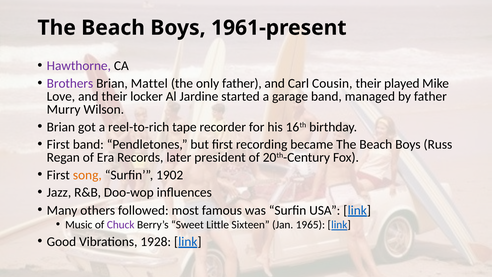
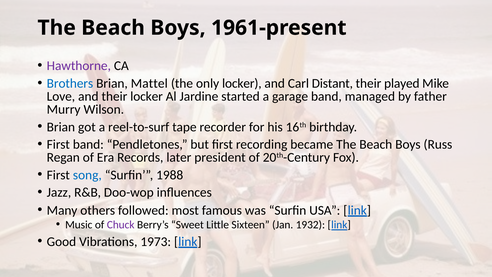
Brothers colour: purple -> blue
only father: father -> locker
Cousin: Cousin -> Distant
reel-to-rich: reel-to-rich -> reel-to-surf
song colour: orange -> blue
1902: 1902 -> 1988
1965: 1965 -> 1932
1928: 1928 -> 1973
